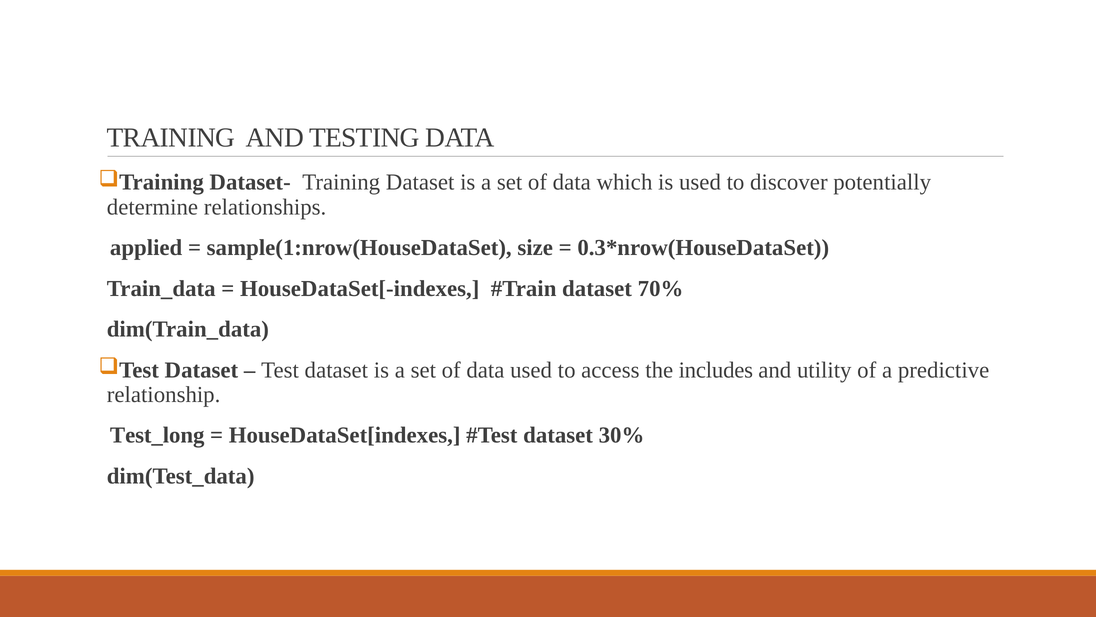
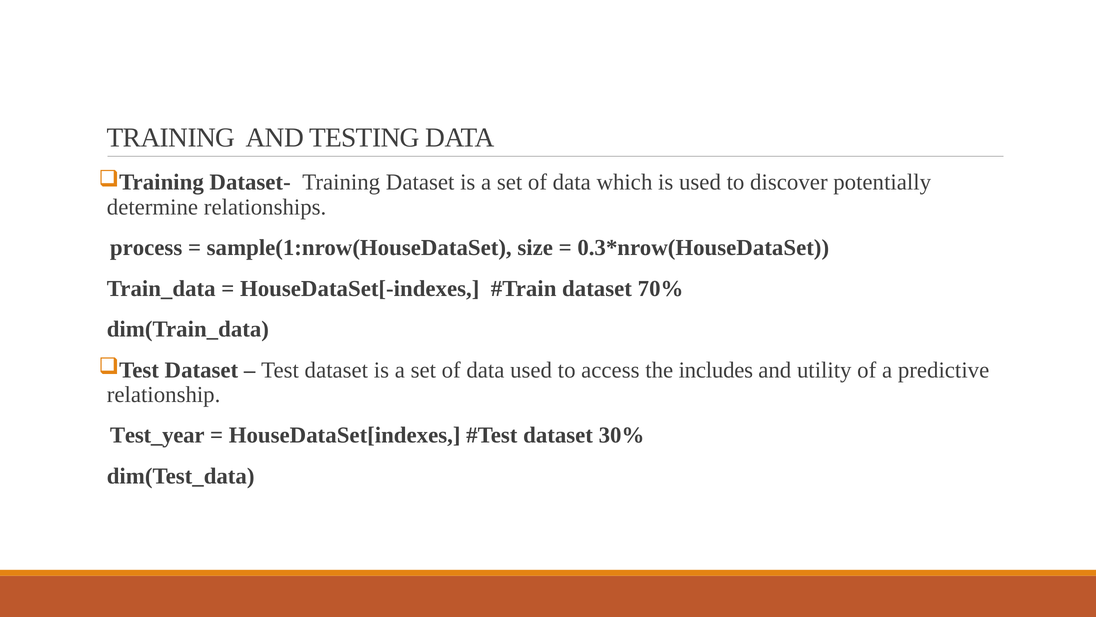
applied: applied -> process
Test_long: Test_long -> Test_year
